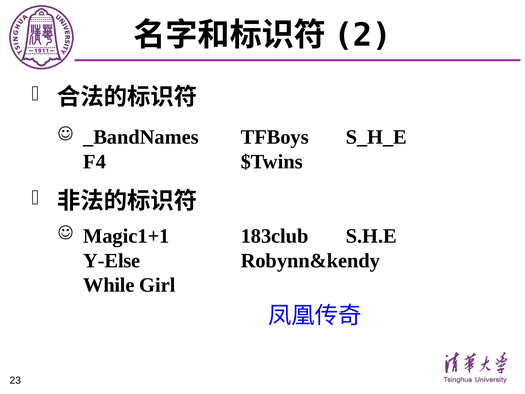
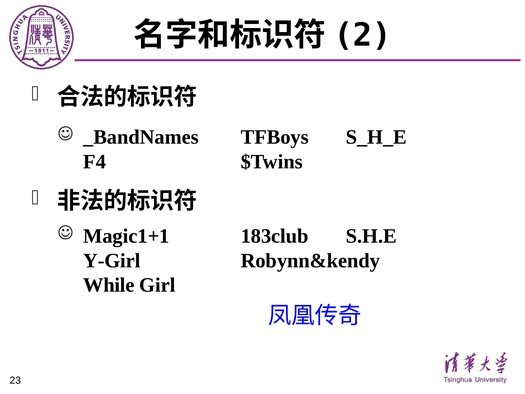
Y-Else: Y-Else -> Y-Girl
